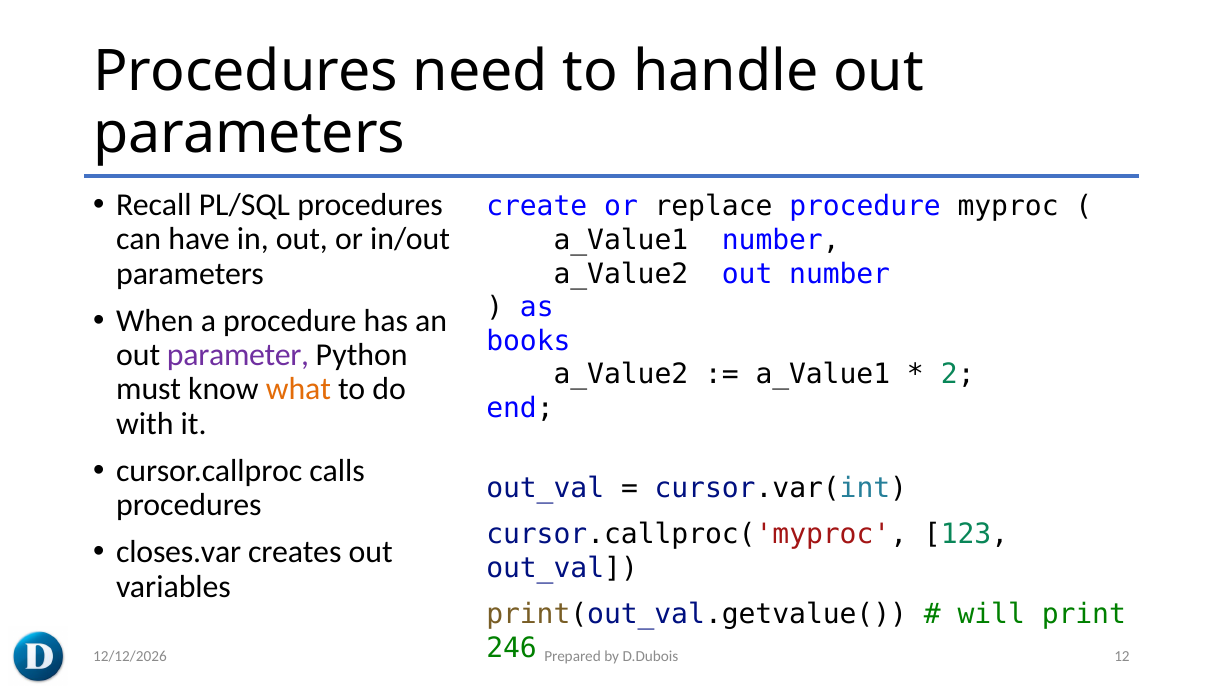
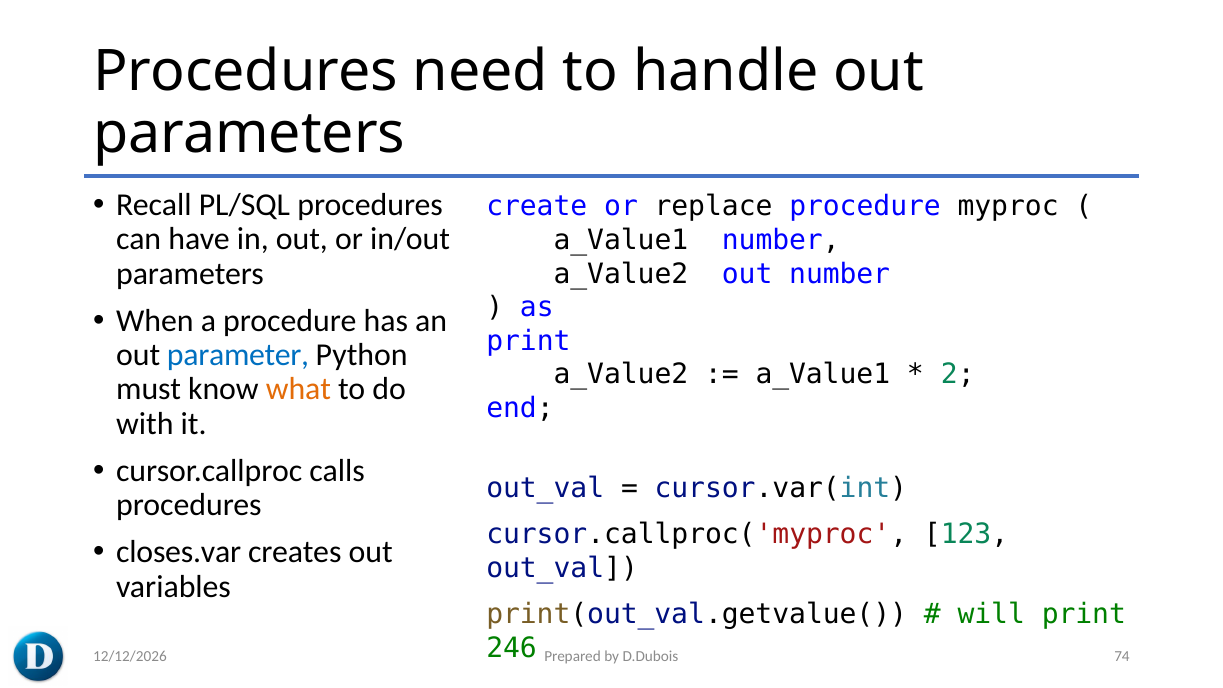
books at (528, 341): books -> print
parameter colour: purple -> blue
12: 12 -> 74
